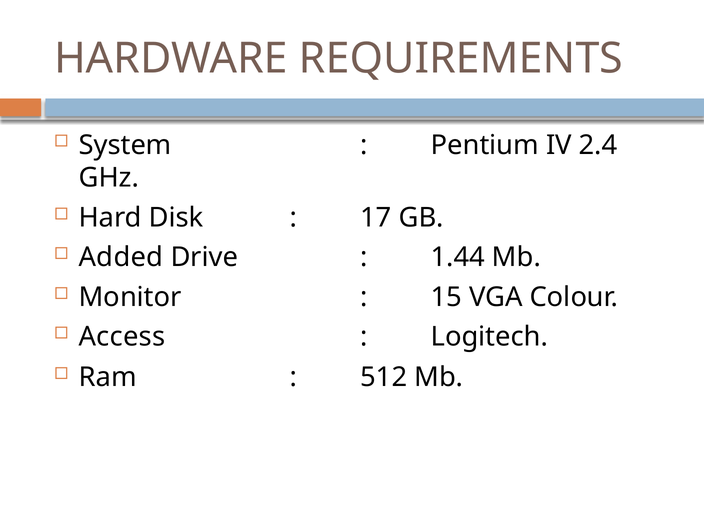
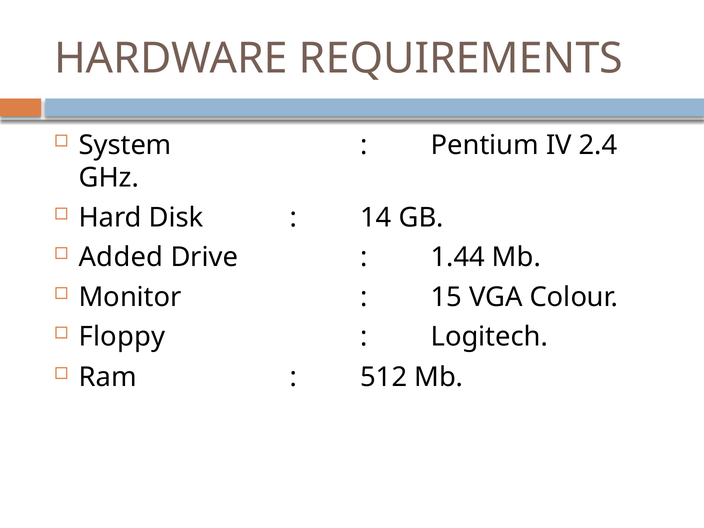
17: 17 -> 14
Access: Access -> Floppy
